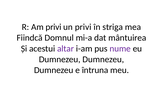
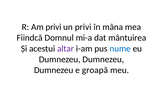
striga: striga -> mâna
nume colour: purple -> blue
întruna: întruna -> groapă
